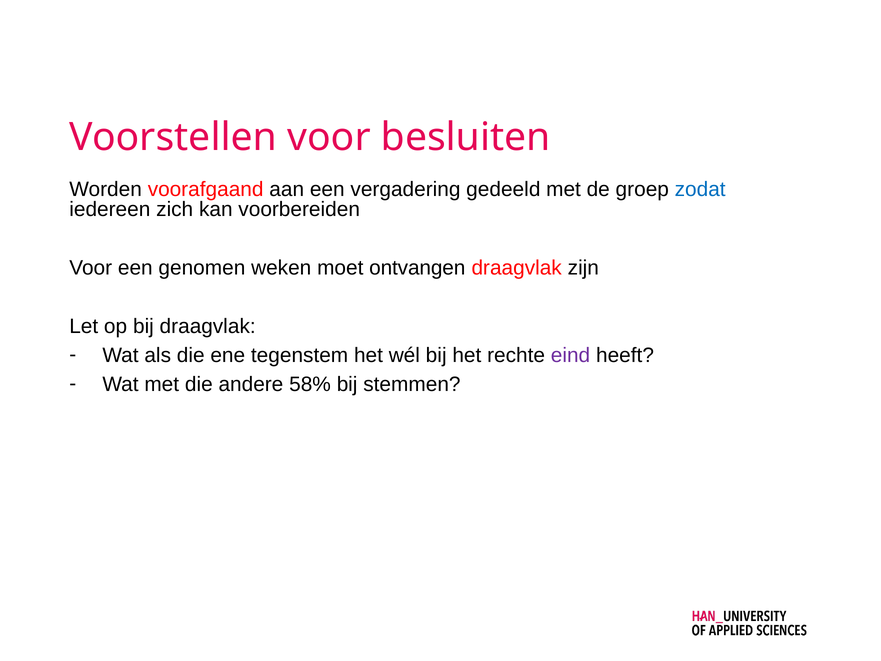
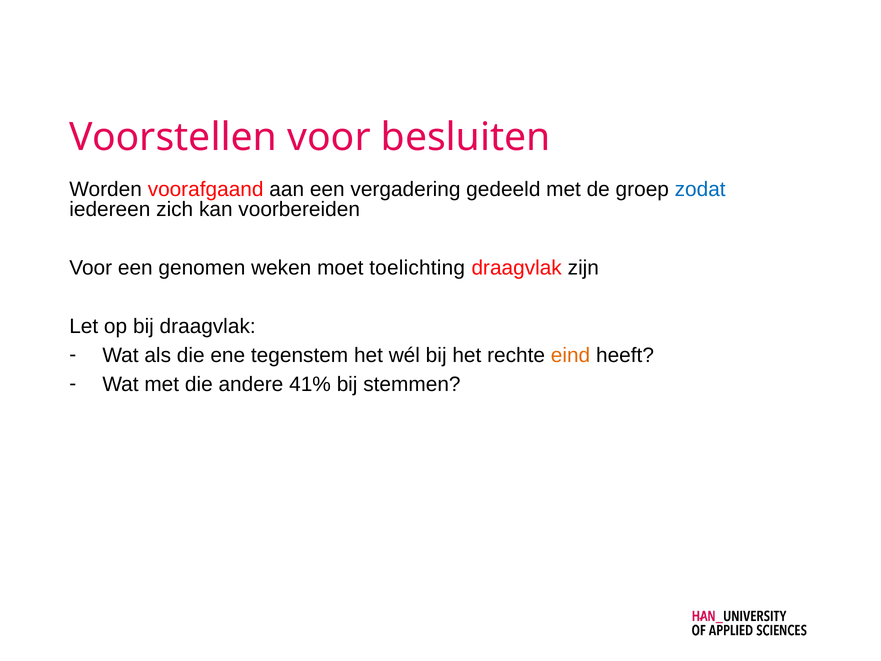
ontvangen: ontvangen -> toelichting
eind colour: purple -> orange
58%: 58% -> 41%
